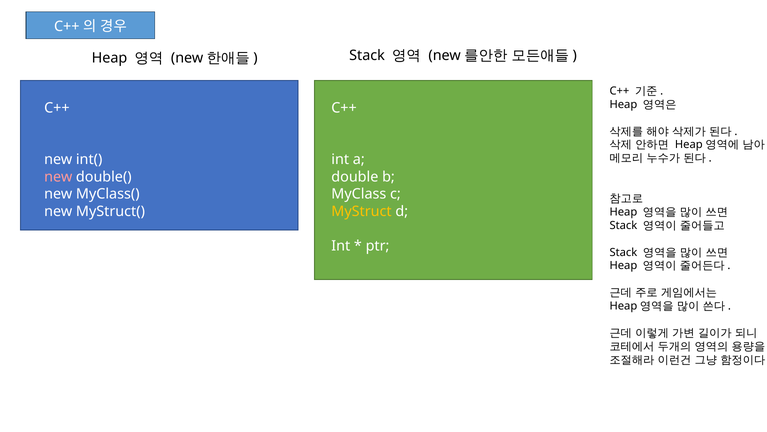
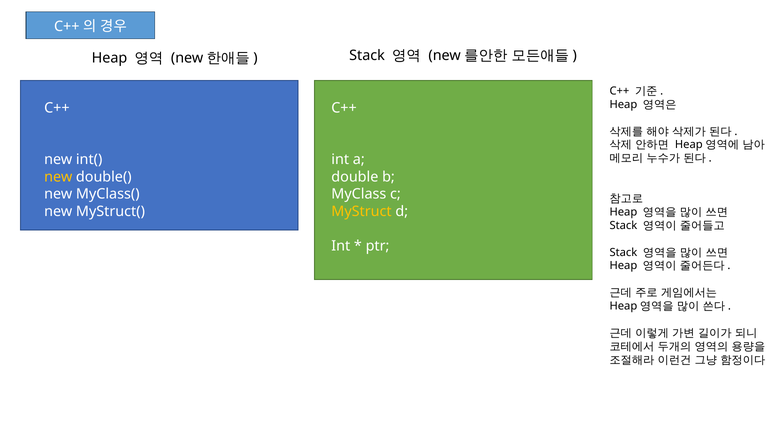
new at (58, 177) colour: pink -> yellow
